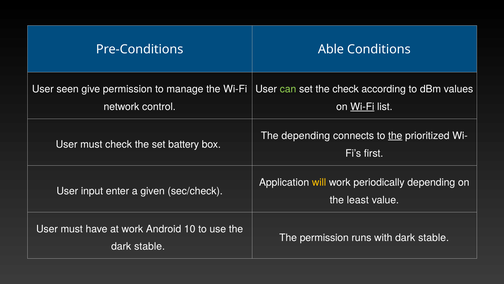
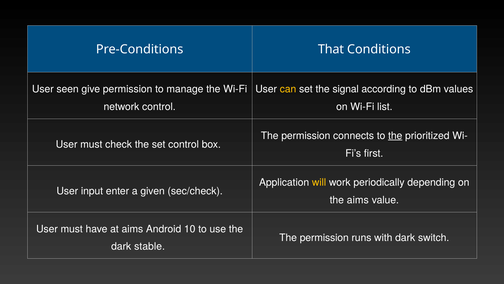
Able: Able -> That
can colour: light green -> yellow
the check: check -> signal
Wi-Fi at (362, 106) underline: present -> none
depending at (306, 135): depending -> permission
set battery: battery -> control
the least: least -> aims
at work: work -> aims
with dark stable: stable -> switch
